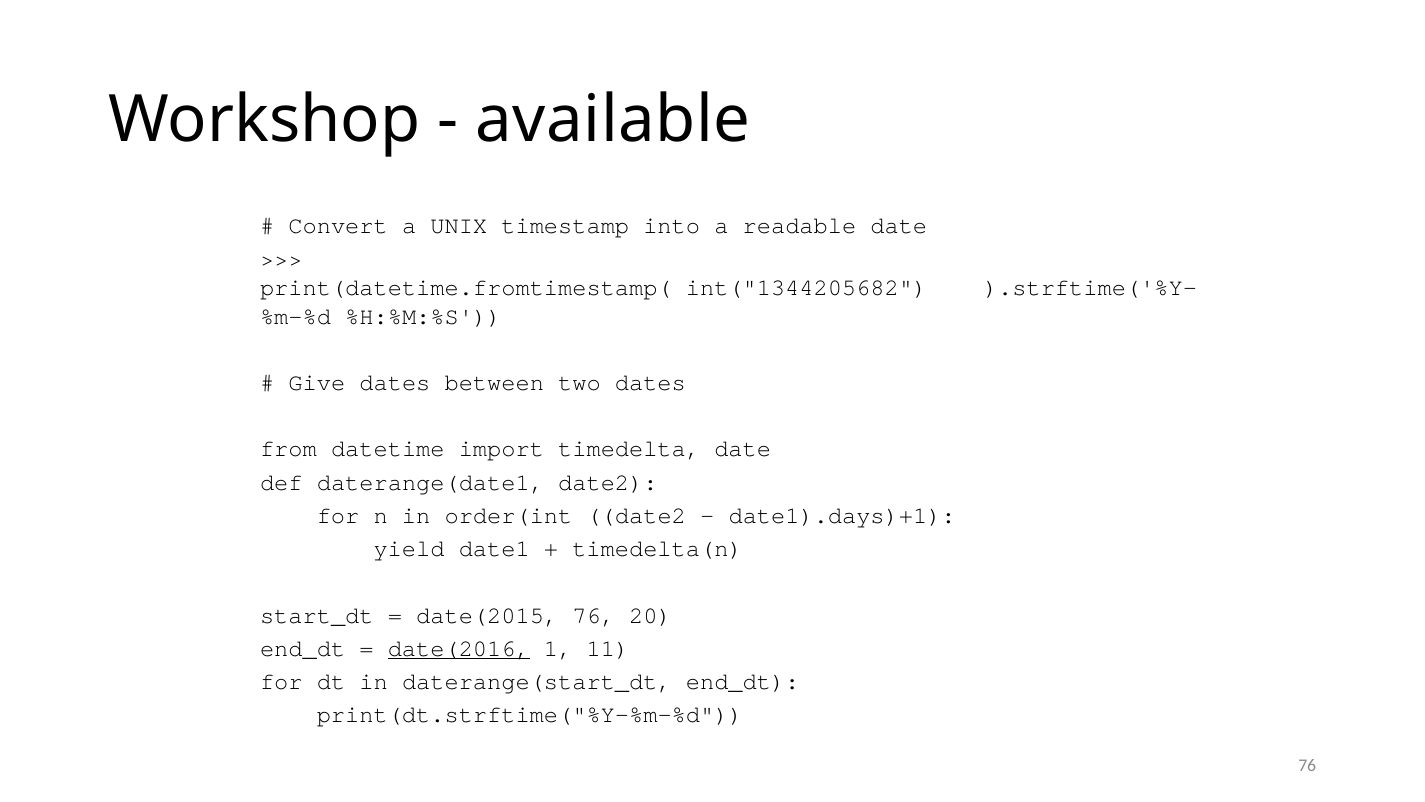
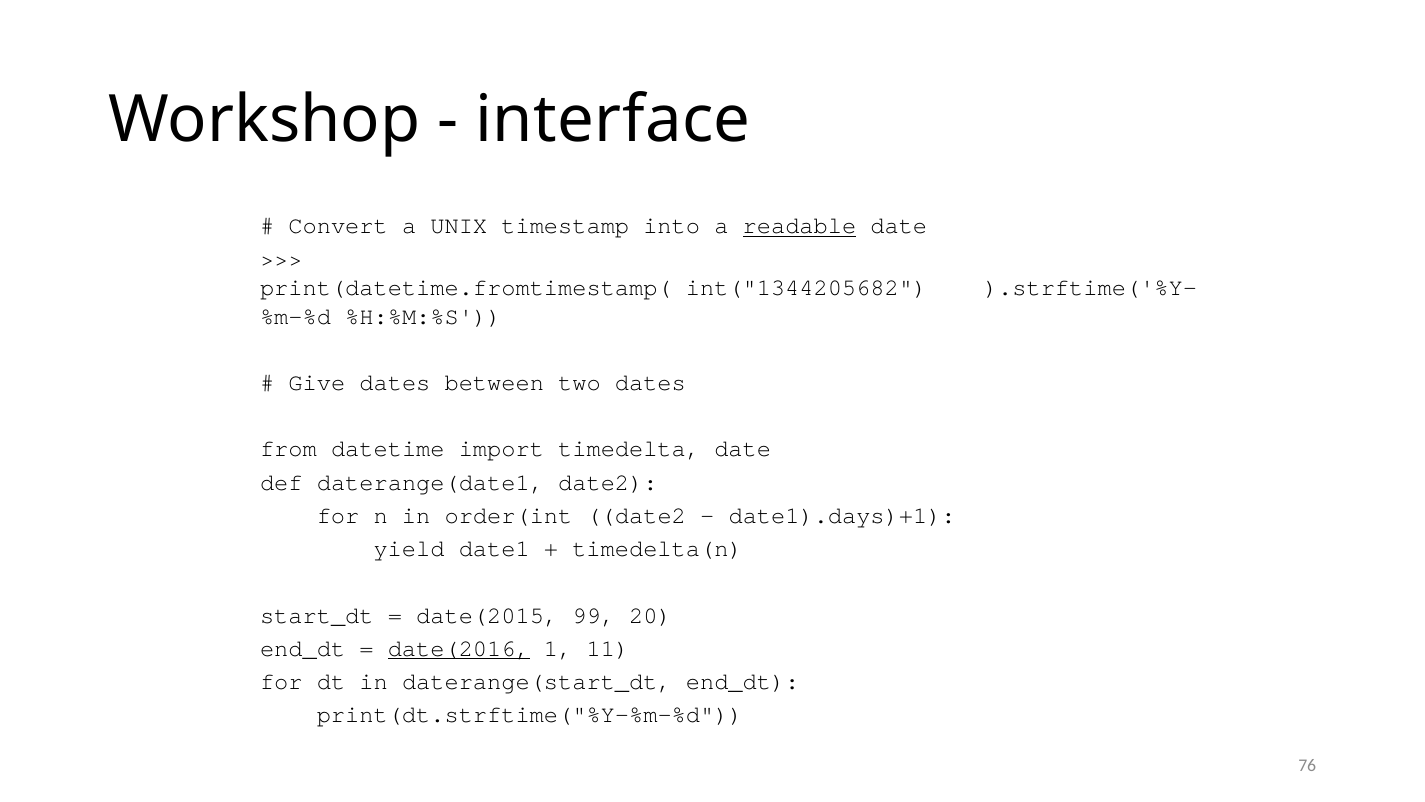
available: available -> interface
readable underline: none -> present
date(2015 76: 76 -> 99
